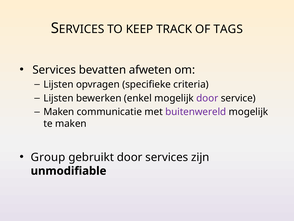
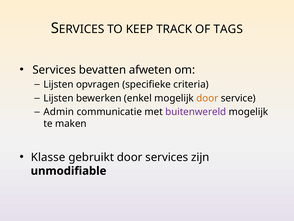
door at (207, 98) colour: purple -> orange
Maken at (59, 112): Maken -> Admin
Group: Group -> Klasse
